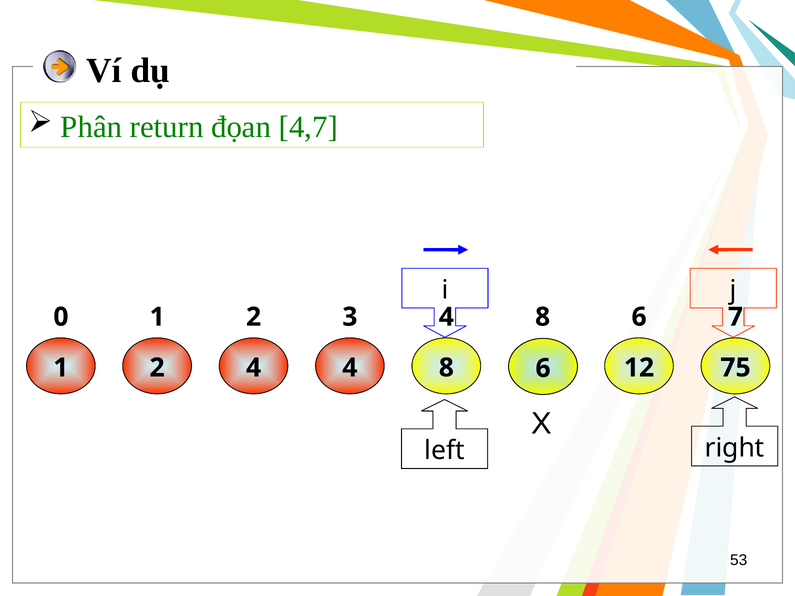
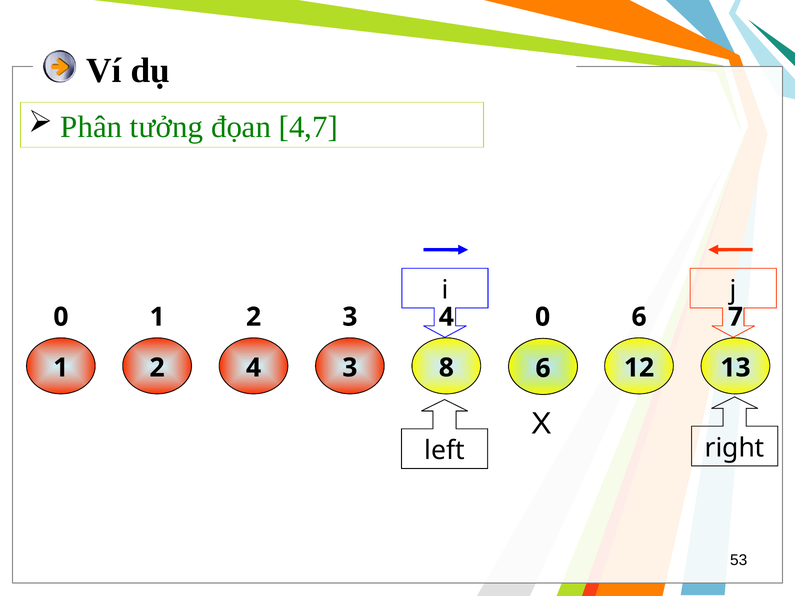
return: return -> tưởng
3 4 8: 8 -> 0
4 4: 4 -> 3
75: 75 -> 13
